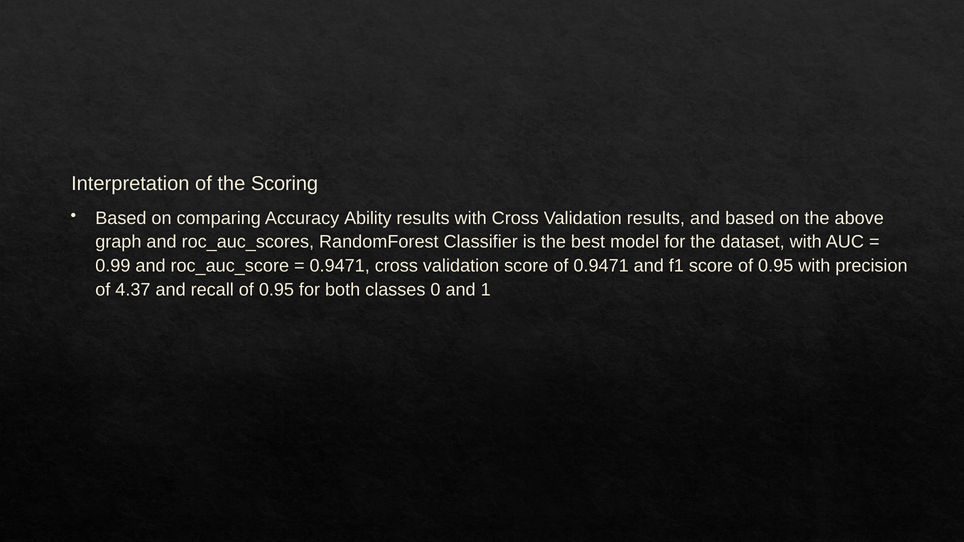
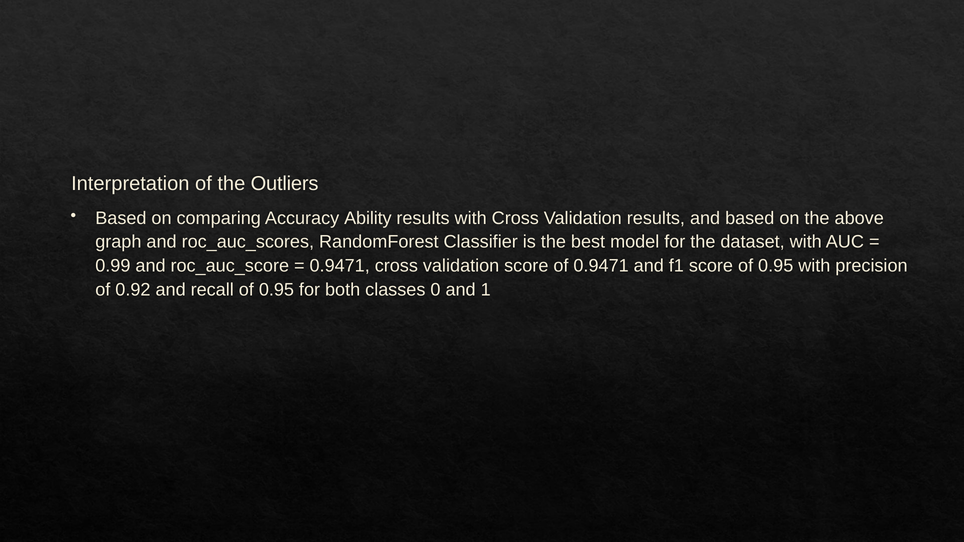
Scoring: Scoring -> Outliers
4.37: 4.37 -> 0.92
